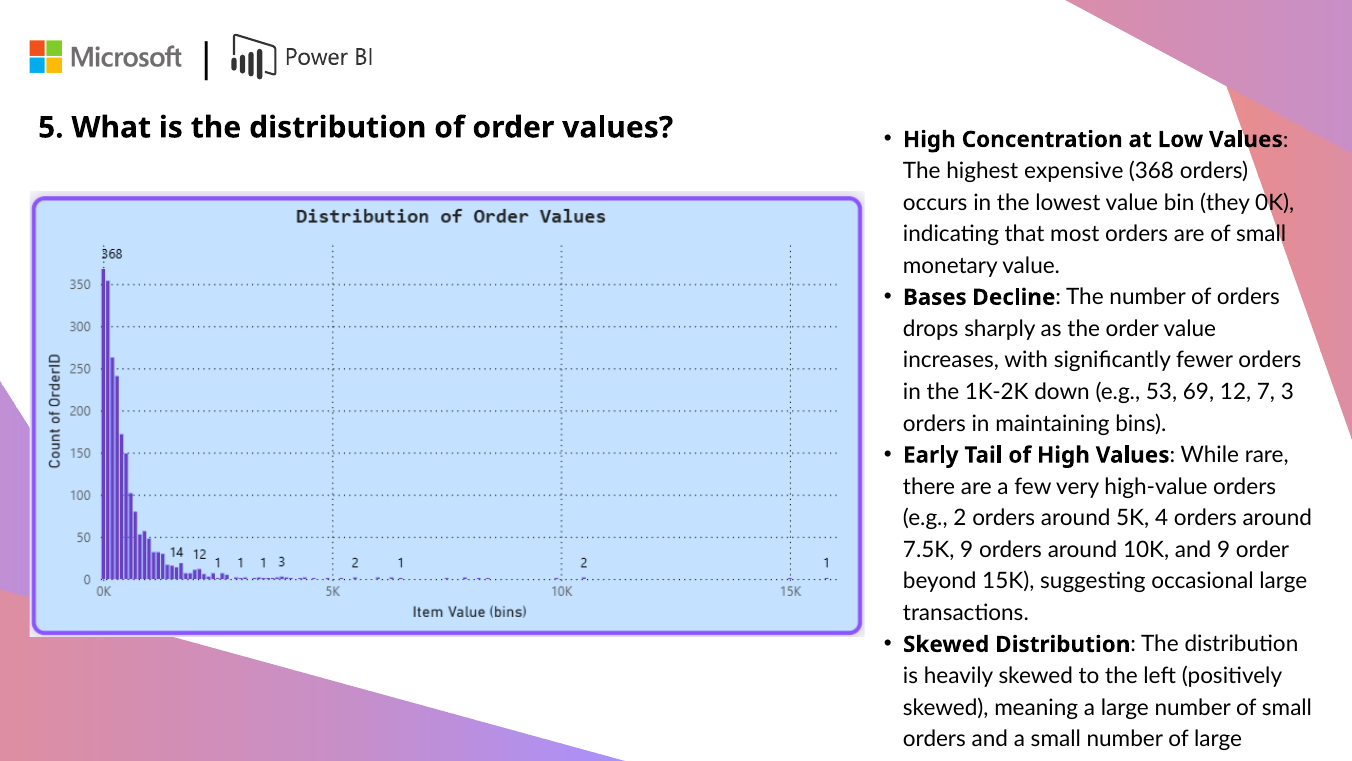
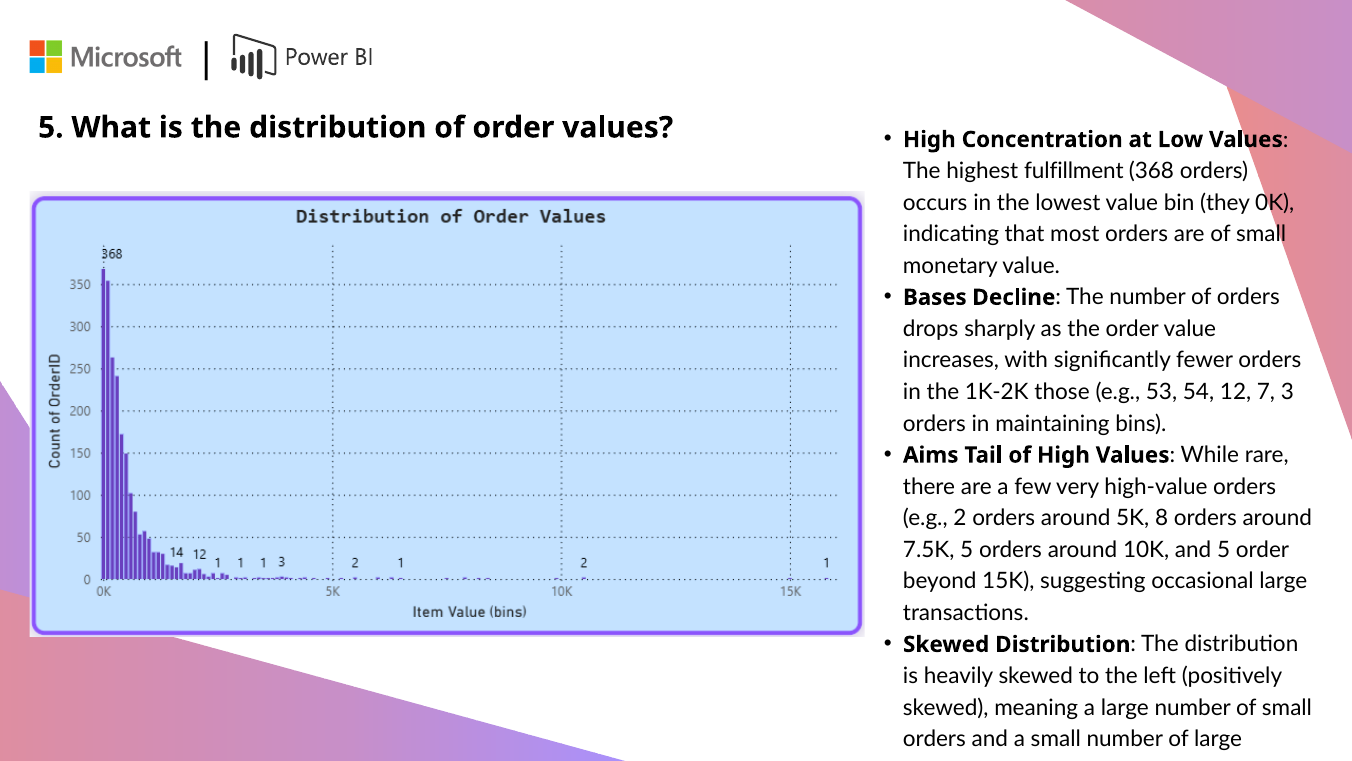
expensive: expensive -> fulfillment
down: down -> those
69: 69 -> 54
Early: Early -> Aims
4: 4 -> 8
7.5K 9: 9 -> 5
and 9: 9 -> 5
